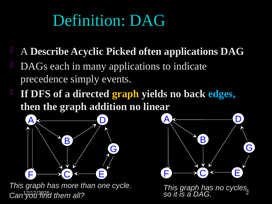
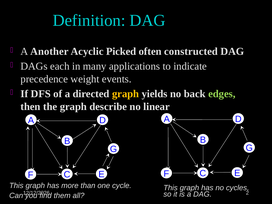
Describe: Describe -> Another
often applications: applications -> constructed
simply: simply -> weight
edges colour: light blue -> light green
addition: addition -> describe
